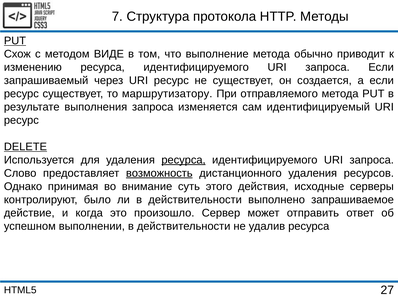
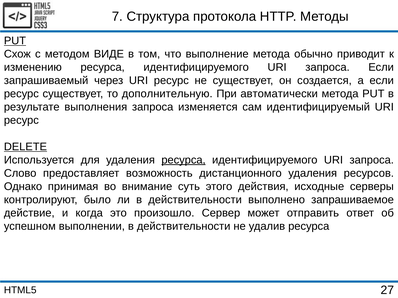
маршрутизатору: маршрутизатору -> дополнительную
отправляемого: отправляемого -> автоматически
возможность underline: present -> none
